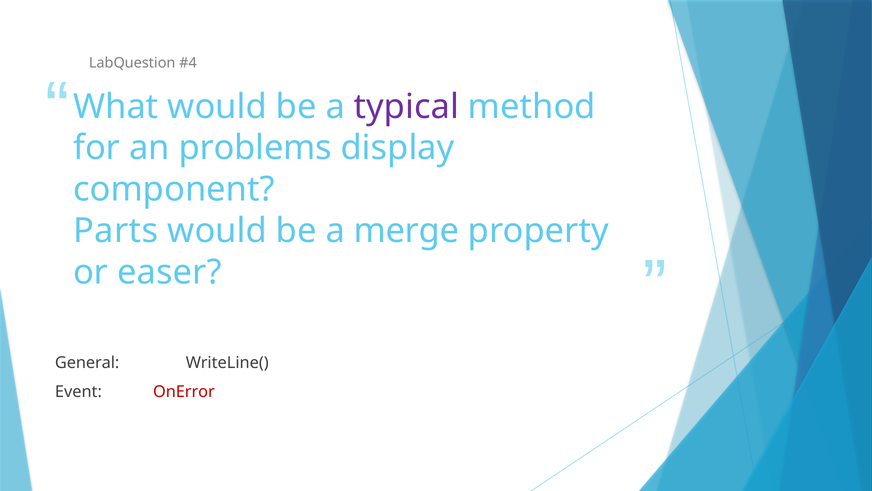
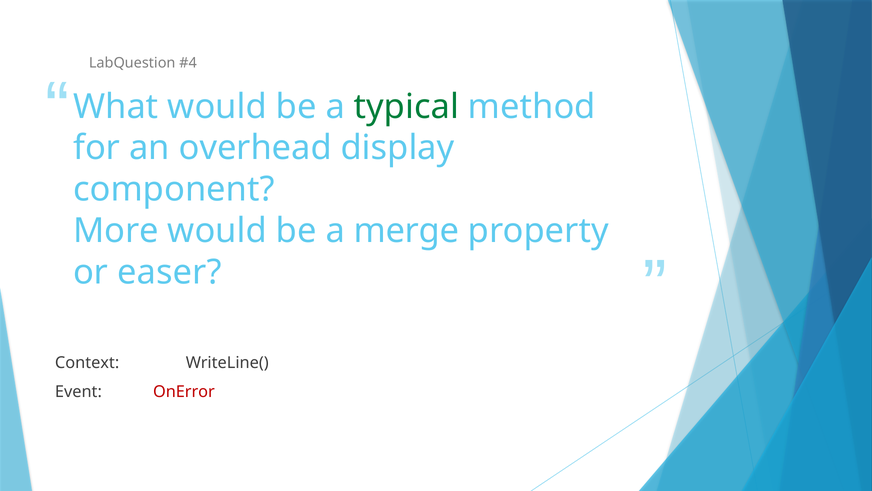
typical colour: purple -> green
problems: problems -> overhead
Parts: Parts -> More
General: General -> Context
